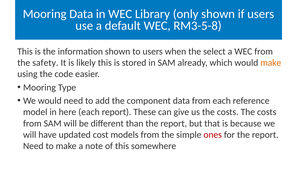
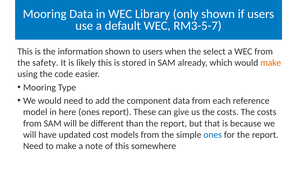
RM3-5-8: RM3-5-8 -> RM3-5-7
here each: each -> ones
ones at (213, 135) colour: red -> blue
